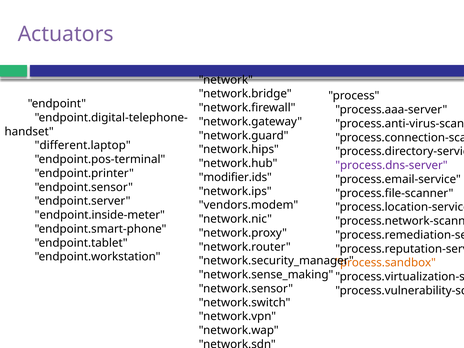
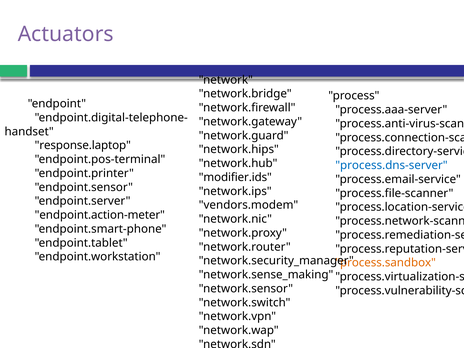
different.laptop: different.laptop -> response.laptop
process.dns-server colour: purple -> blue
endpoint.inside-meter: endpoint.inside-meter -> endpoint.action-meter
